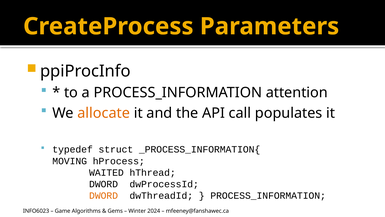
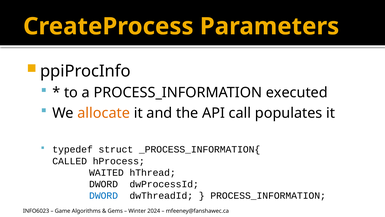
attention: attention -> executed
MOVING: MOVING -> CALLED
DWORD at (104, 195) colour: orange -> blue
